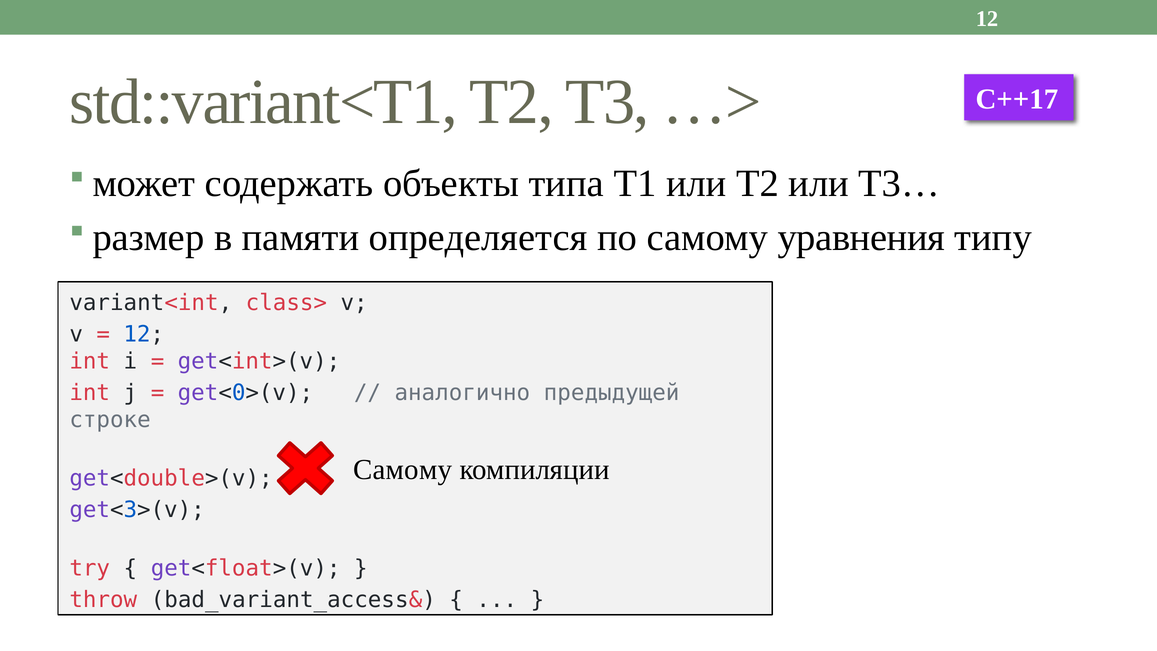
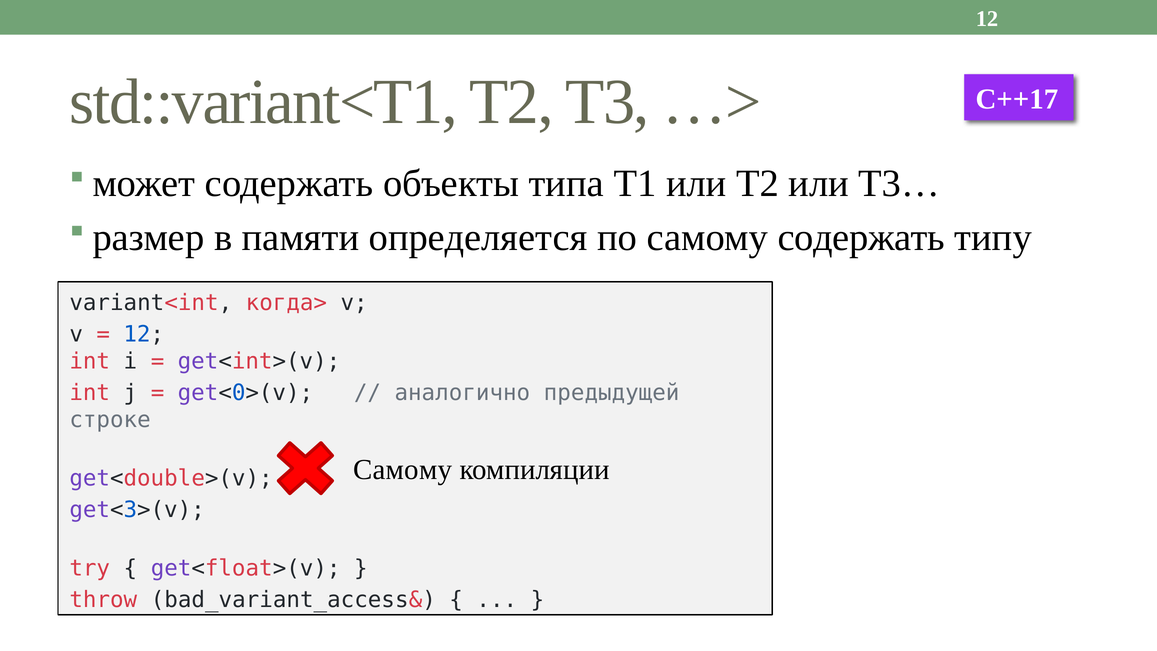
самому уравнения: уравнения -> содержать
class>: class> -> когда>
